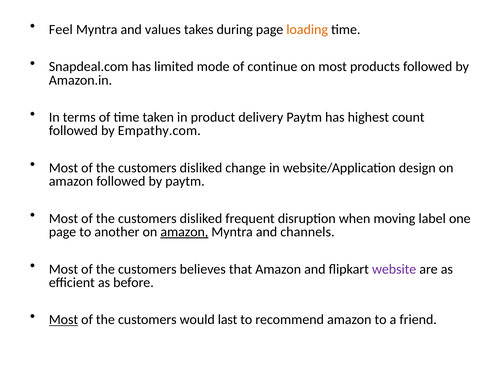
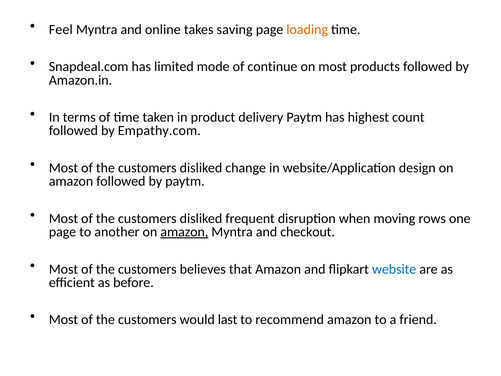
values: values -> online
during: during -> saving
label: label -> rows
channels: channels -> checkout
website colour: purple -> blue
Most at (63, 319) underline: present -> none
